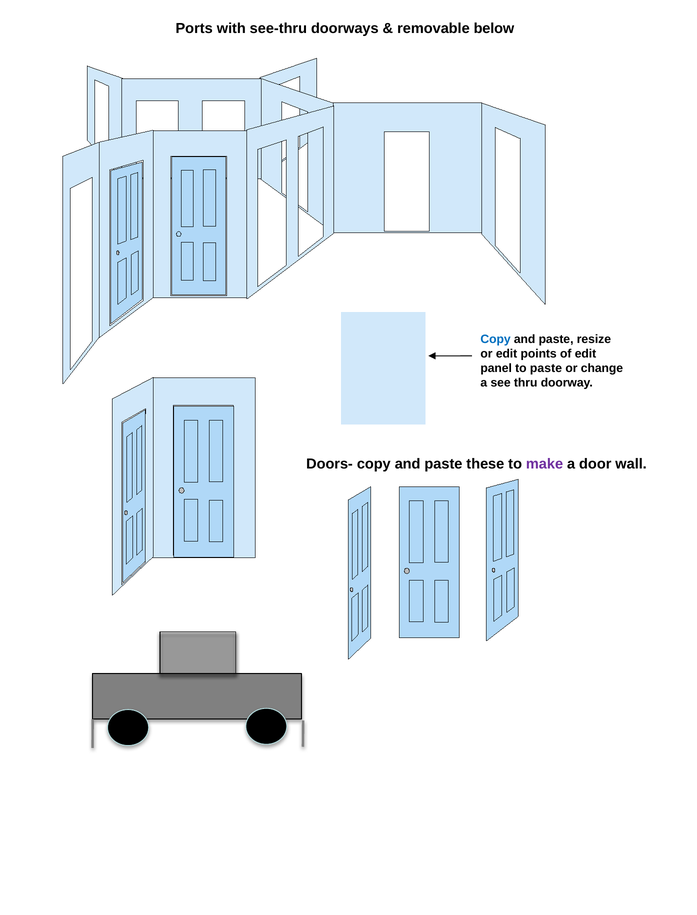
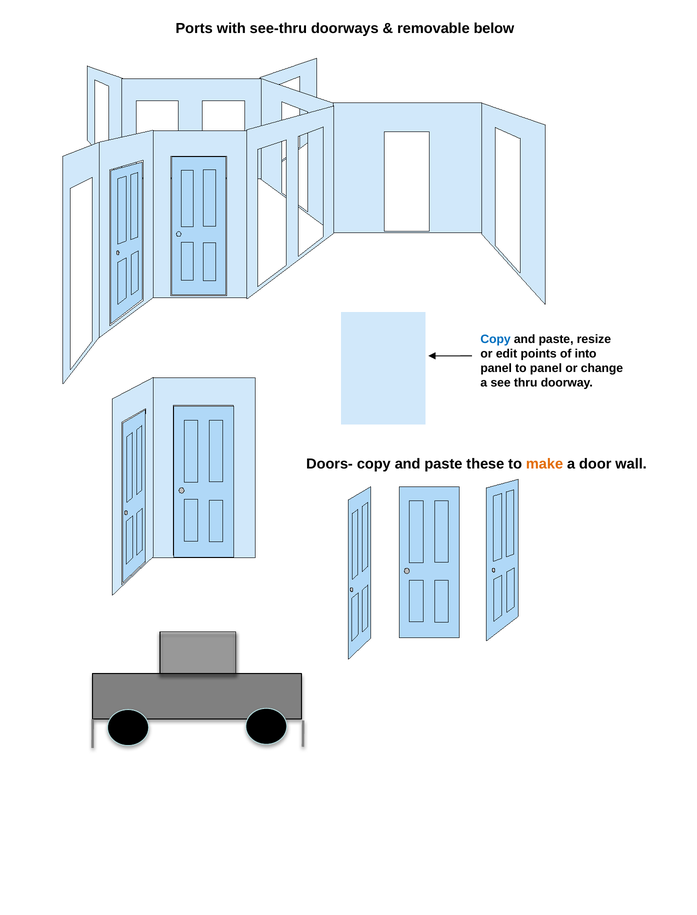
of edit: edit -> into
to paste: paste -> panel
make colour: purple -> orange
